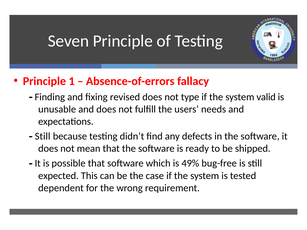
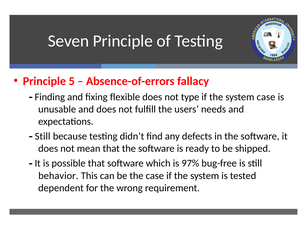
1: 1 -> 5
revised: revised -> flexible
system valid: valid -> case
49%: 49% -> 97%
expected: expected -> behavior
